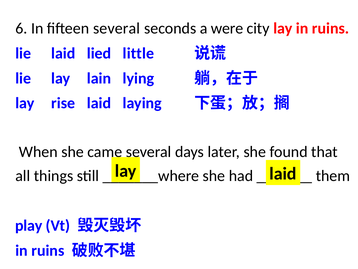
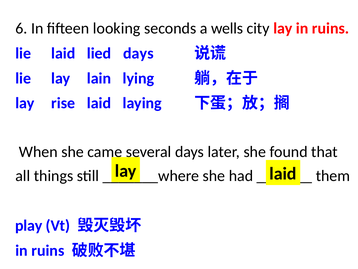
fifteen several: several -> looking
were: were -> wells
lied little: little -> days
